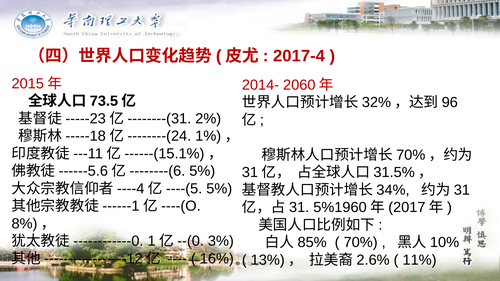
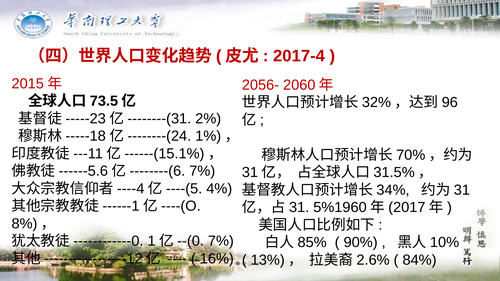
2014-: 2014- -> 2056-
5% at (202, 171): 5% -> 7%
5% at (219, 189): 5% -> 4%
3% at (221, 241): 3% -> 7%
70% at (361, 243): 70% -> 90%
11%: 11% -> 84%
